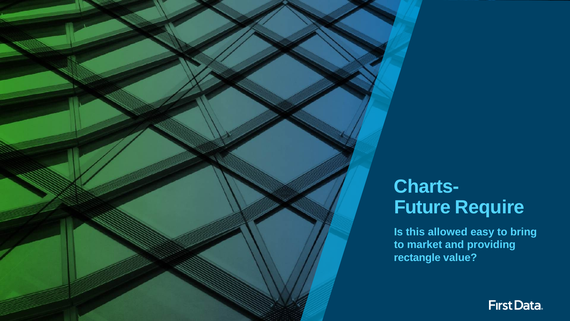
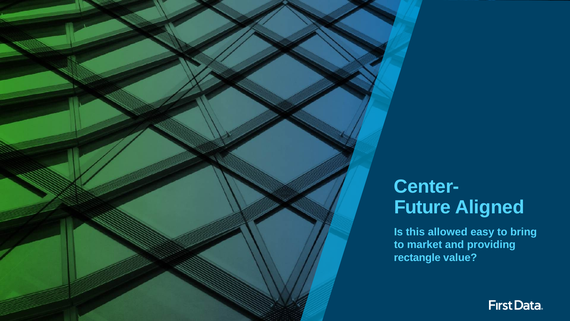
Charts-: Charts- -> Center-
Require: Require -> Aligned
